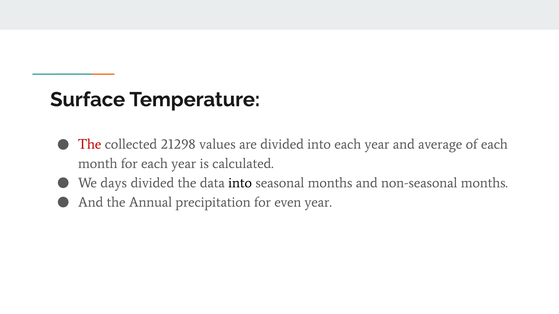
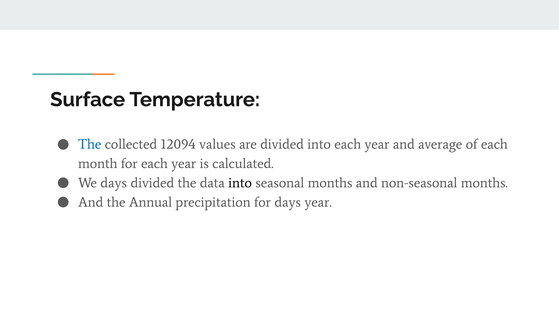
The at (90, 145) colour: red -> blue
21298: 21298 -> 12094
for even: even -> days
